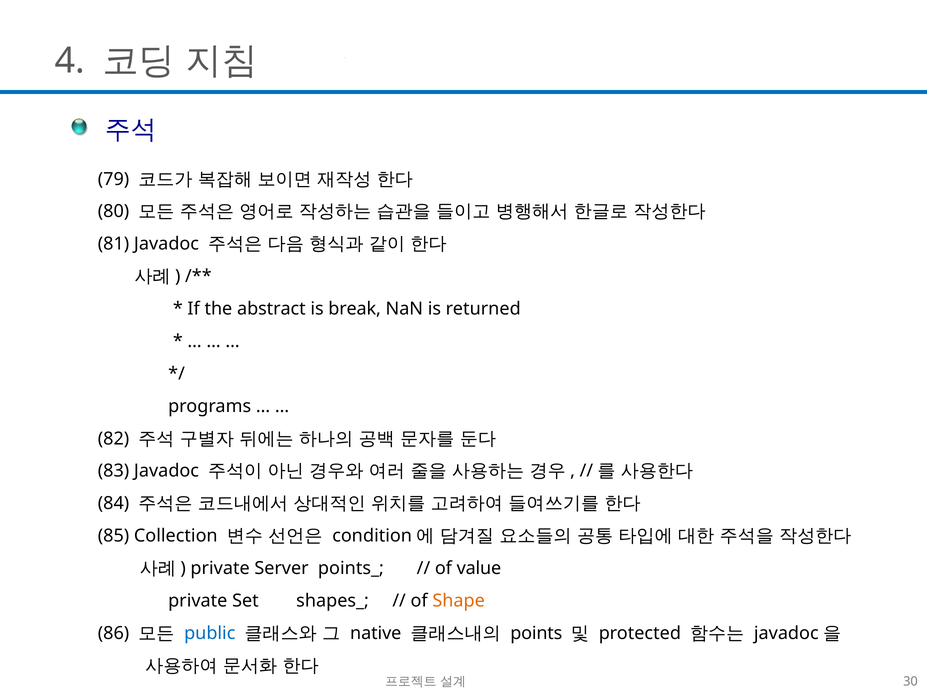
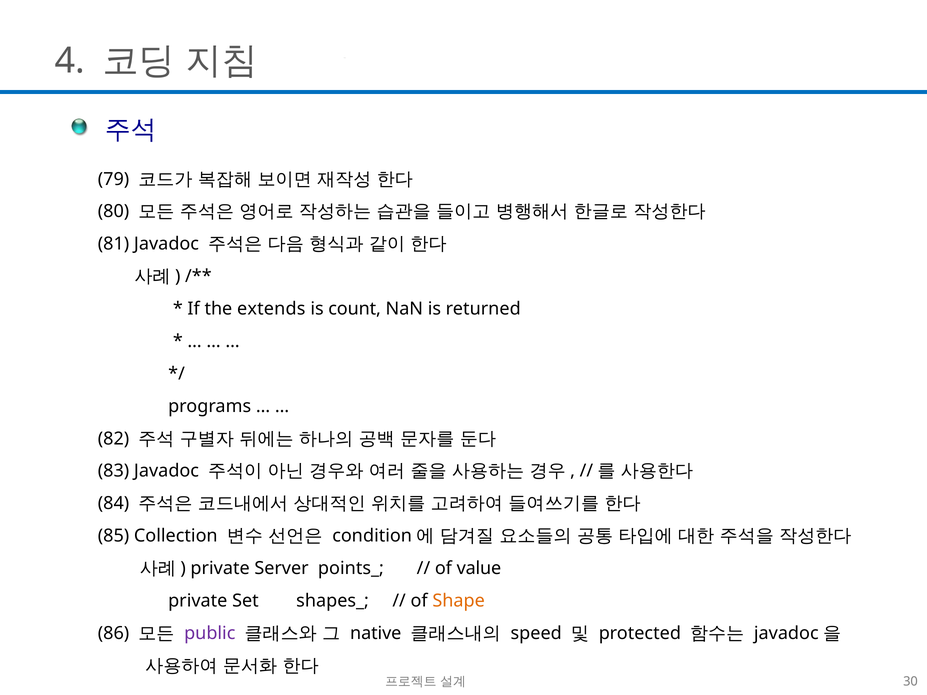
abstract: abstract -> extends
break: break -> count
public colour: blue -> purple
points: points -> speed
